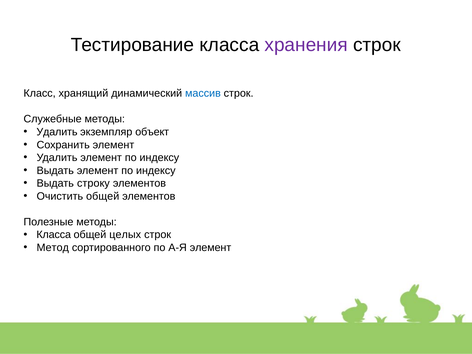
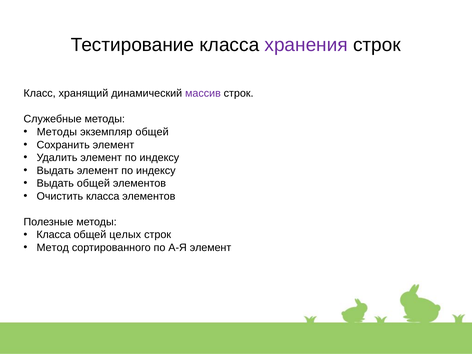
массив colour: blue -> purple
Удалить at (57, 132): Удалить -> Методы
экземпляр объект: объект -> общей
Выдать строку: строку -> общей
Очистить общей: общей -> класса
